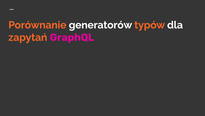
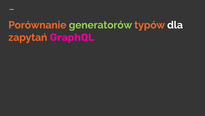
generatorów colour: white -> light green
